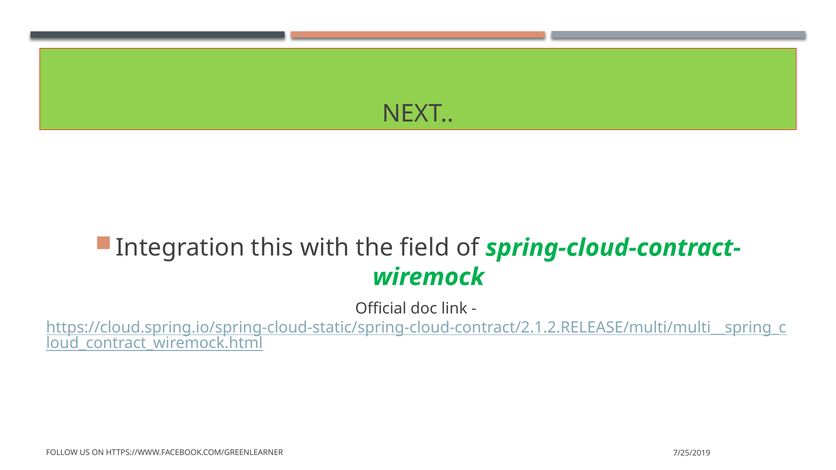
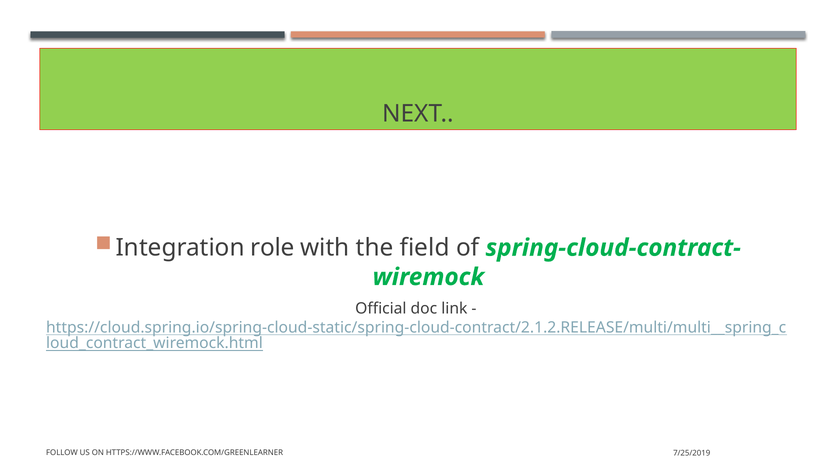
this: this -> role
